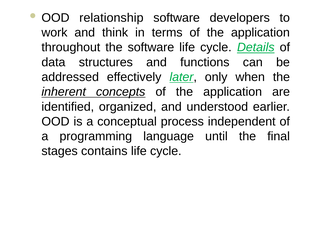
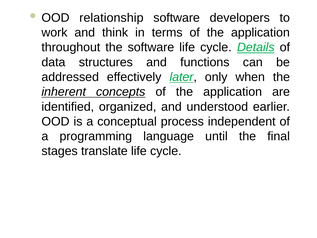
contains: contains -> translate
